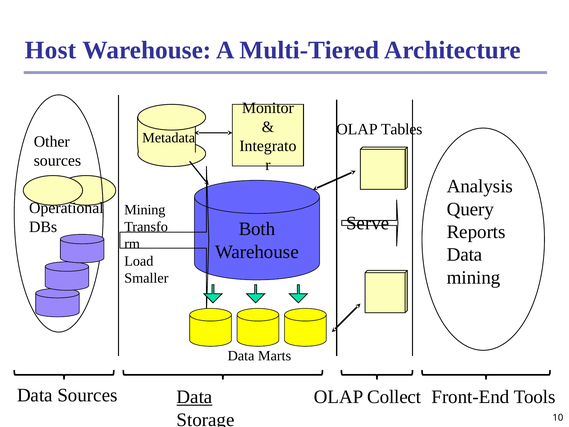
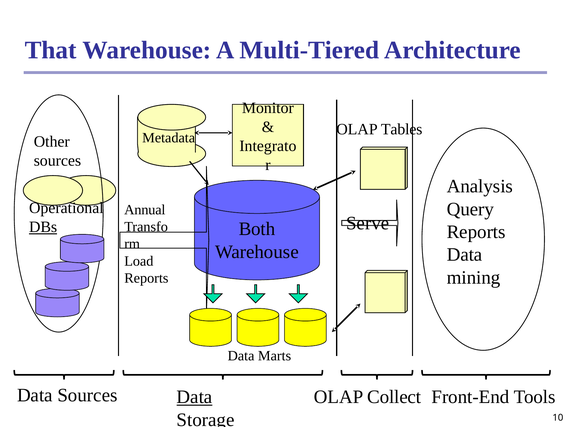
Host: Host -> That
Mining at (145, 210): Mining -> Annual
DBs underline: none -> present
Smaller at (146, 278): Smaller -> Reports
